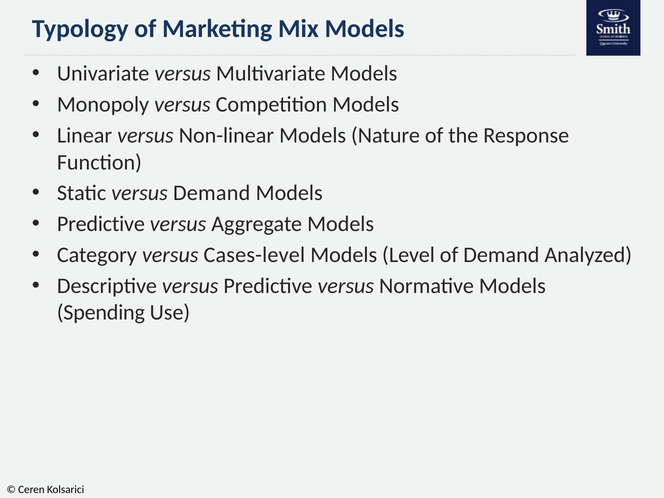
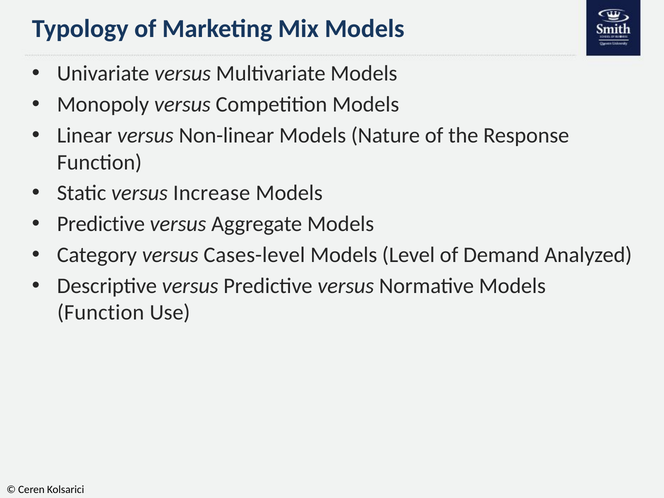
versus Demand: Demand -> Increase
Spending at (101, 313): Spending -> Function
